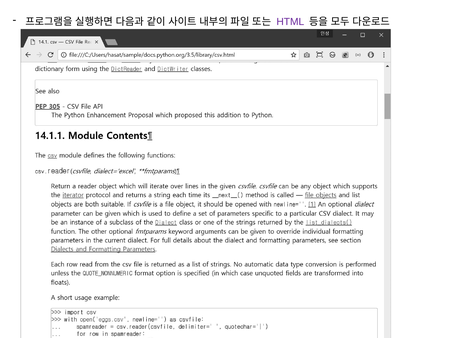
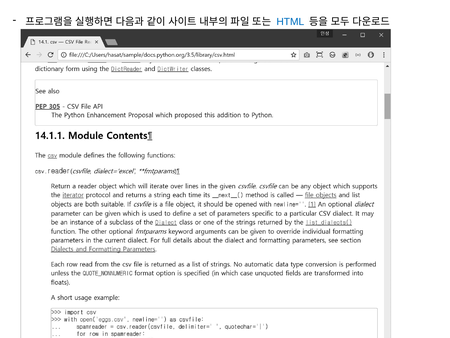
HTML colour: purple -> blue
